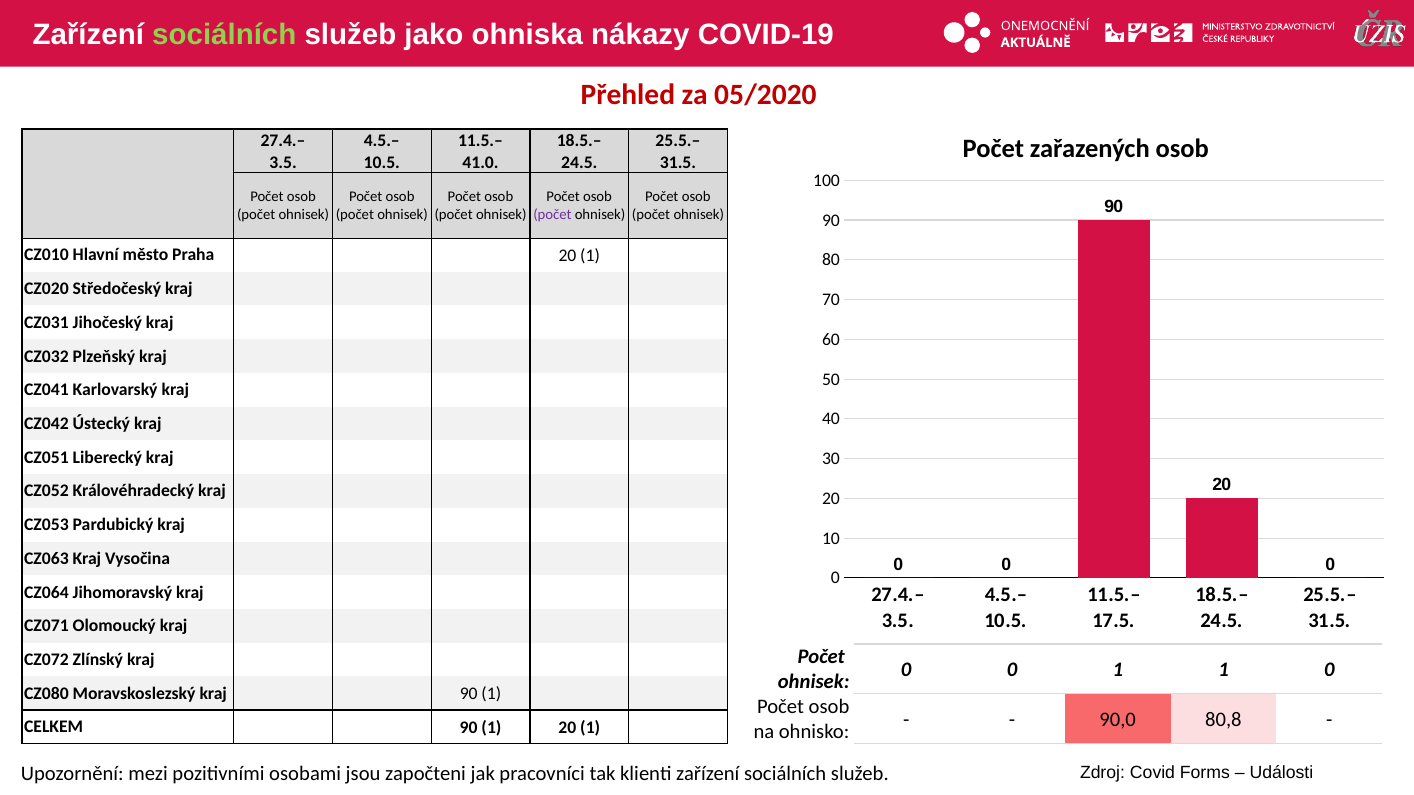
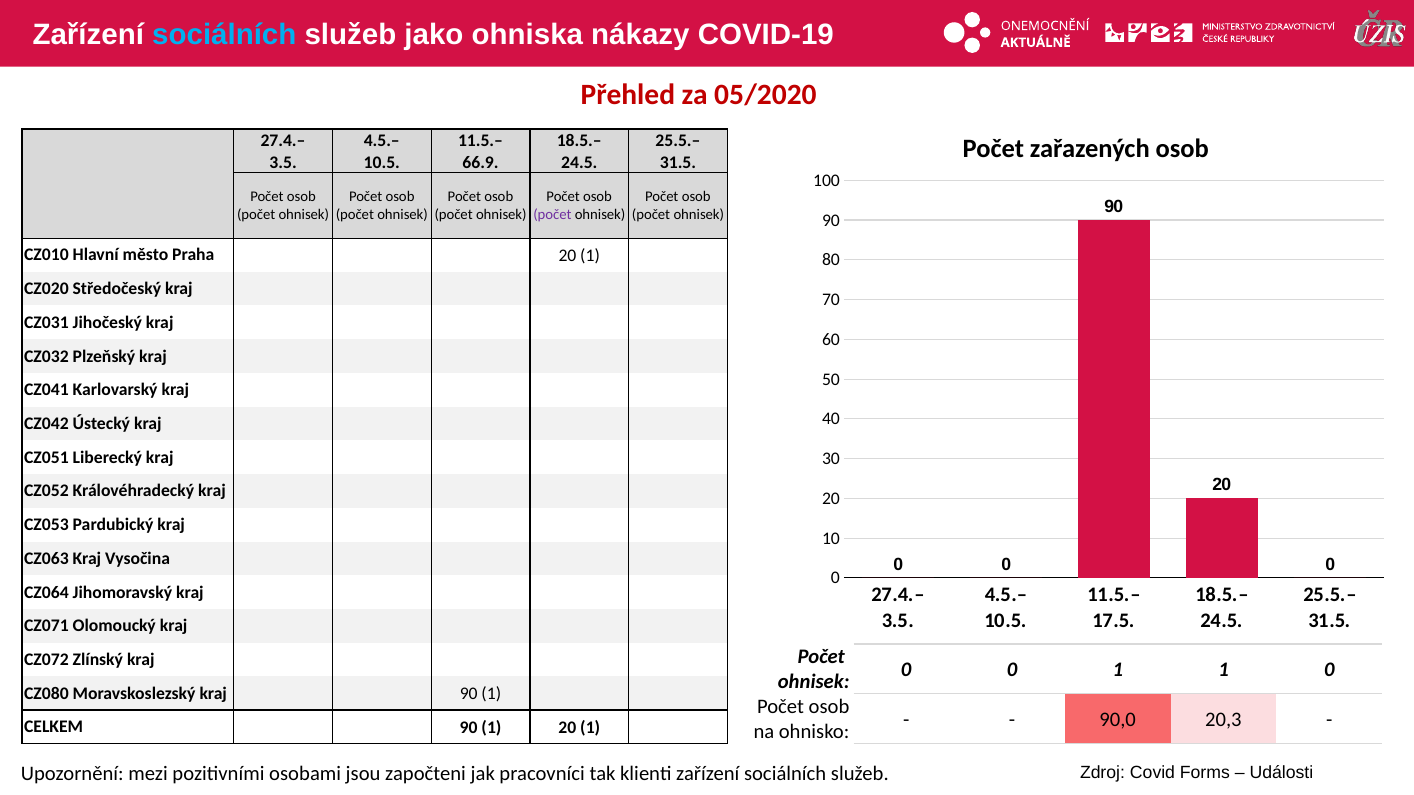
sociálních at (224, 35) colour: light green -> light blue
41.0: 41.0 -> 66.9
80,8: 80,8 -> 20,3
